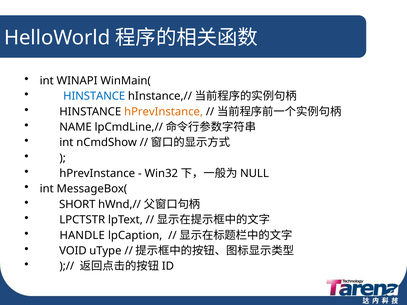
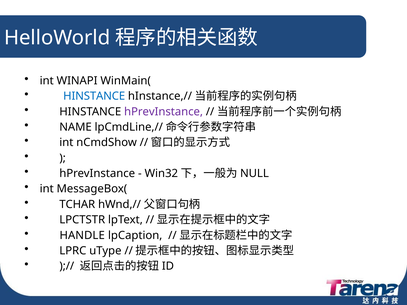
hPrevInstance at (164, 112) colour: orange -> purple
SHORT: SHORT -> TCHAR
VOID: VOID -> LPRC
